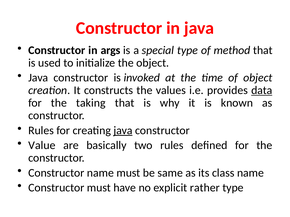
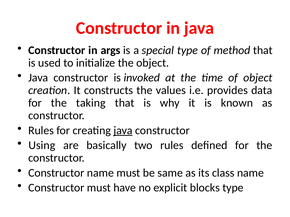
data underline: present -> none
Value: Value -> Using
rather: rather -> blocks
